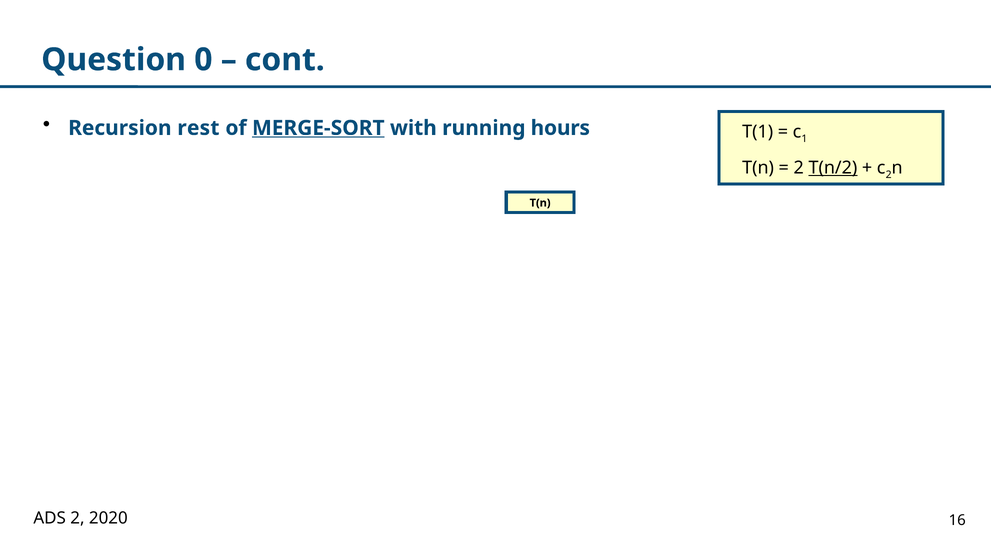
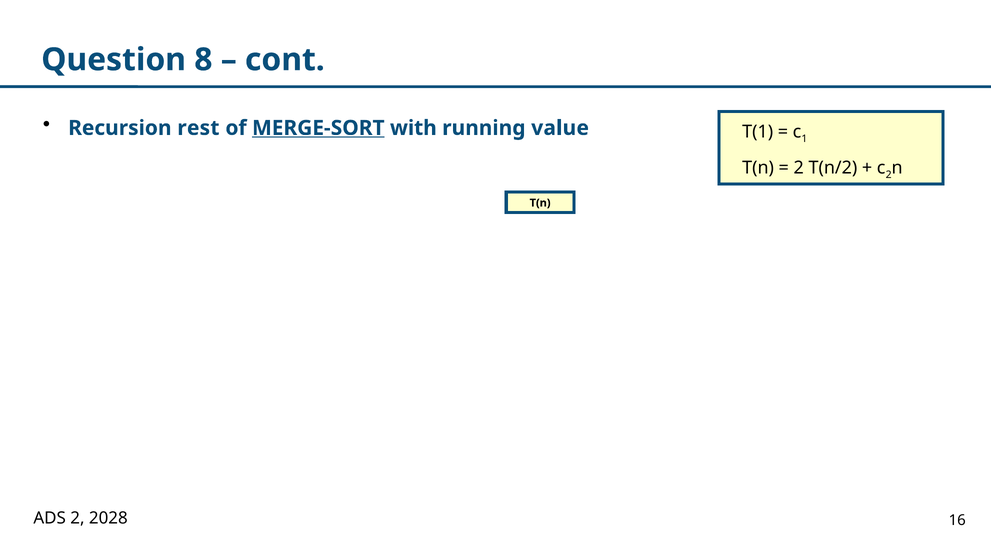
0: 0 -> 8
hours: hours -> value
T(n/2 underline: present -> none
2020: 2020 -> 2028
